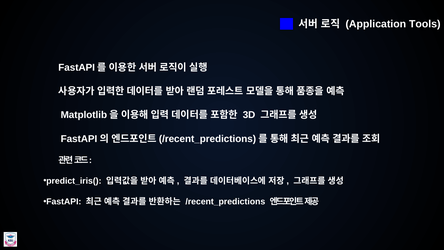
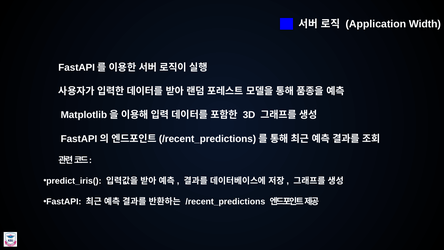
Tools: Tools -> Width
